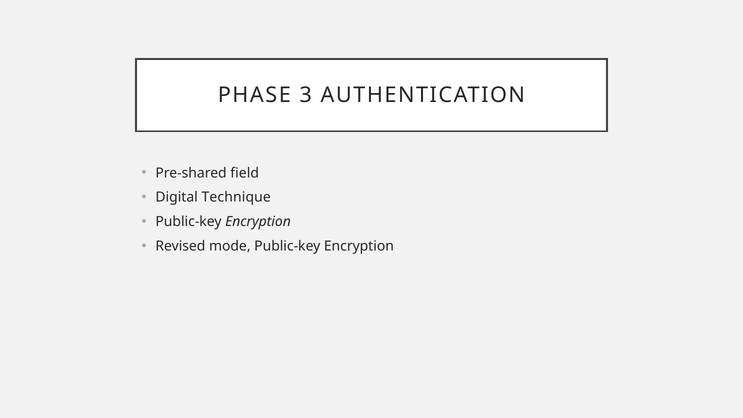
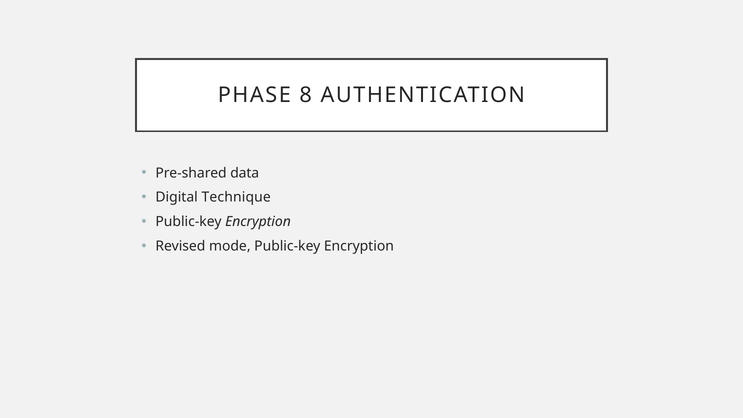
3: 3 -> 8
field: field -> data
